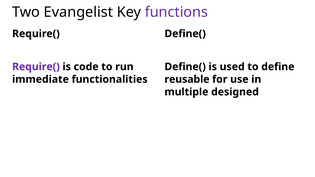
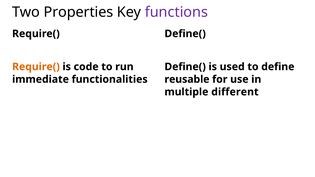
Evangelist: Evangelist -> Properties
Require( at (36, 67) colour: purple -> orange
designed: designed -> different
